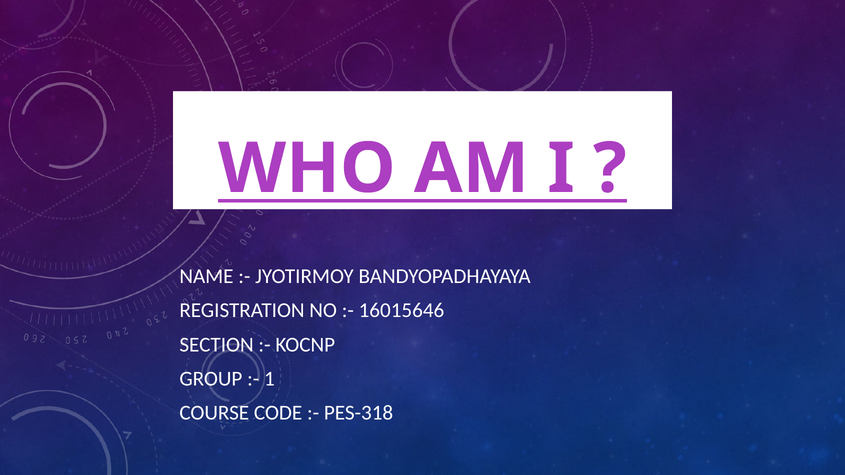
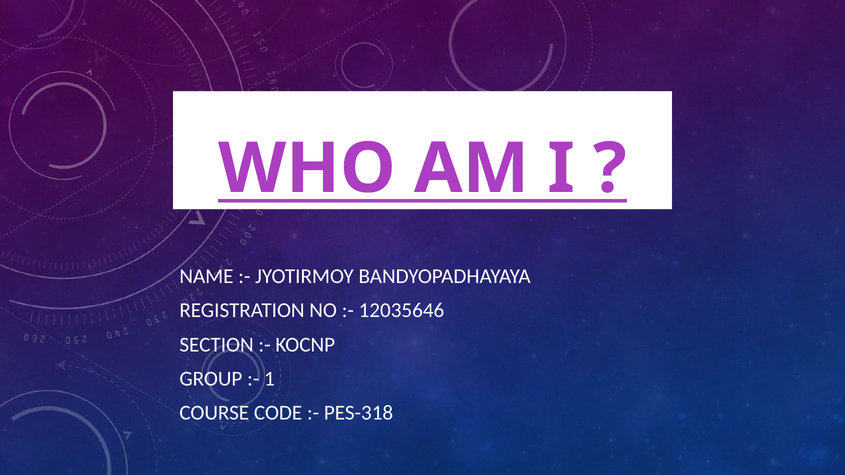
16015646: 16015646 -> 12035646
